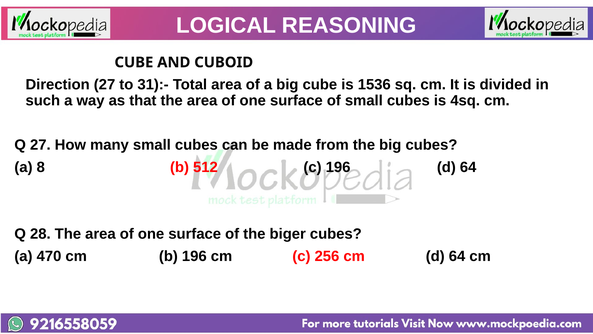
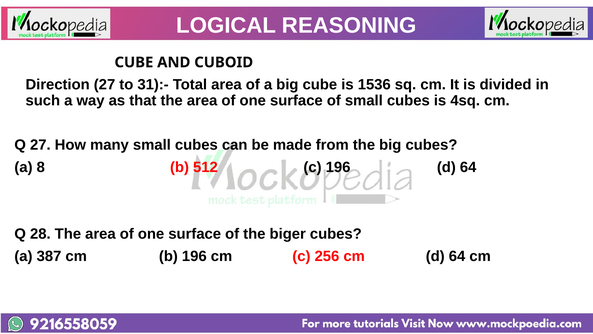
470: 470 -> 387
